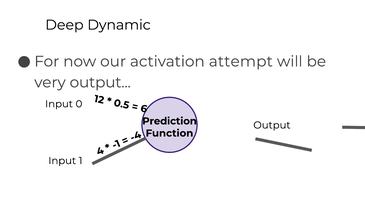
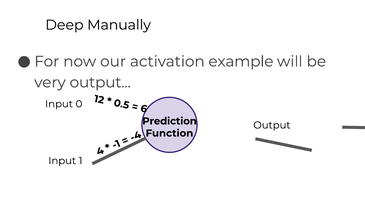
Dynamic: Dynamic -> Manually
attempt: attempt -> example
